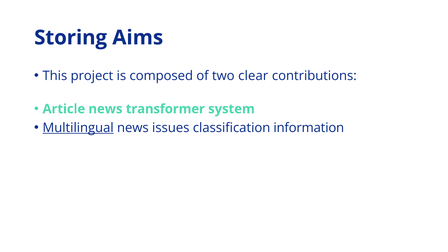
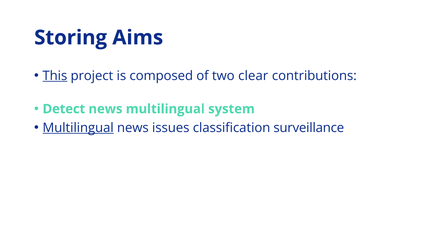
This underline: none -> present
Article: Article -> Detect
news transformer: transformer -> multilingual
information: information -> surveillance
